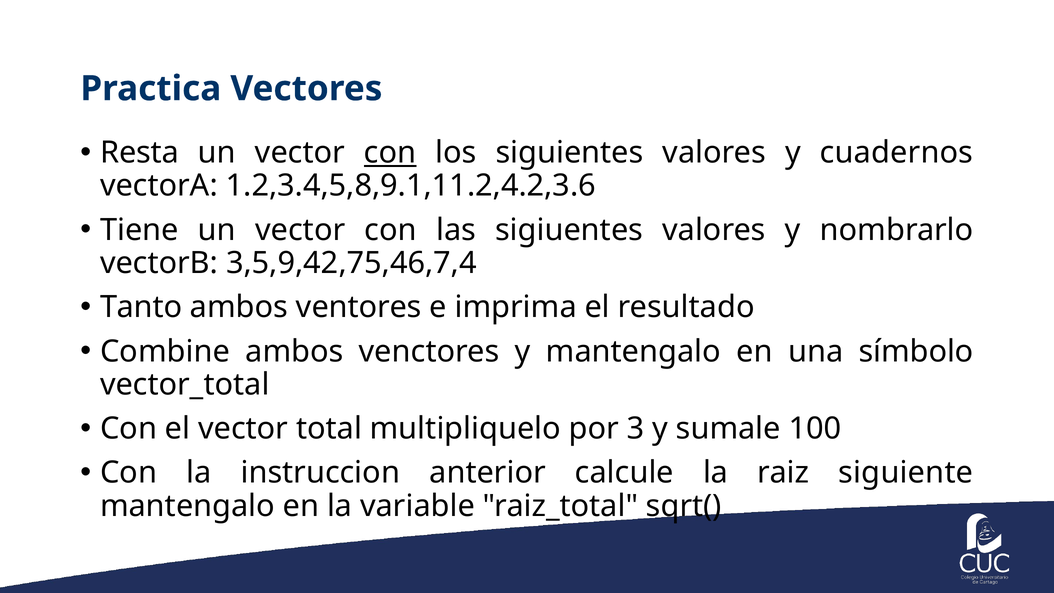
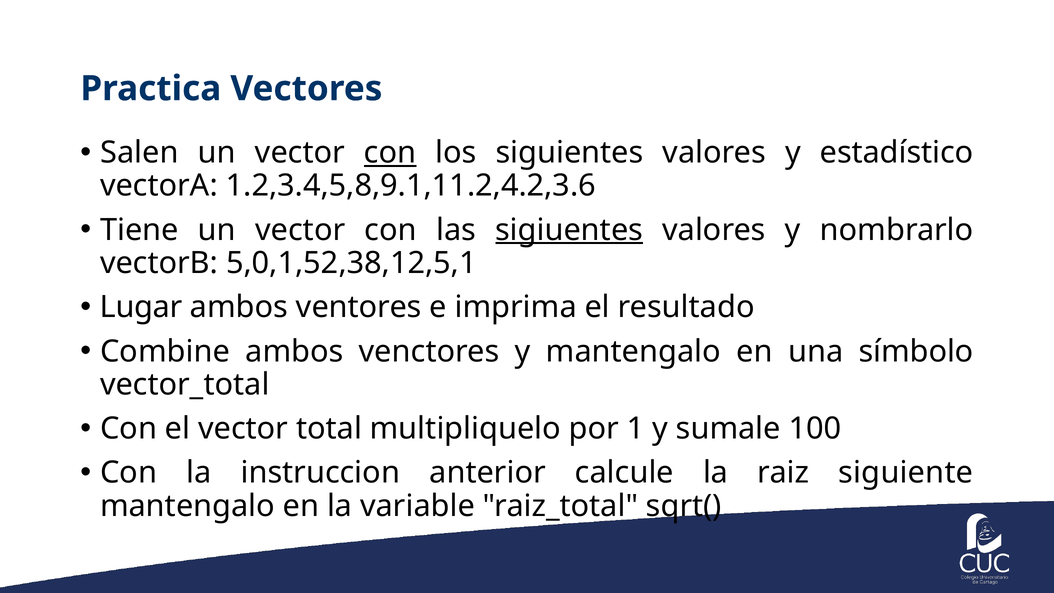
Resta: Resta -> Salen
cuadernos: cuadernos -> estadístico
sigiuentes underline: none -> present
3,5,9,42,75,46,7,4: 3,5,9,42,75,46,7,4 -> 5,0,1,52,38,12,5,1
Tanto: Tanto -> Lugar
3: 3 -> 1
